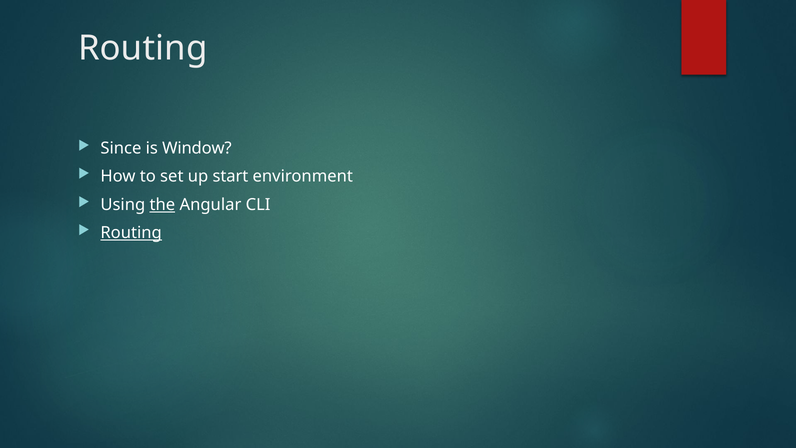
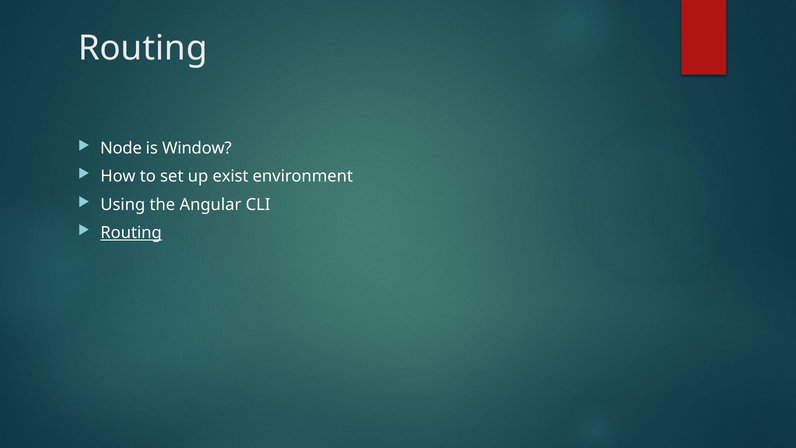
Since: Since -> Node
start: start -> exist
the underline: present -> none
